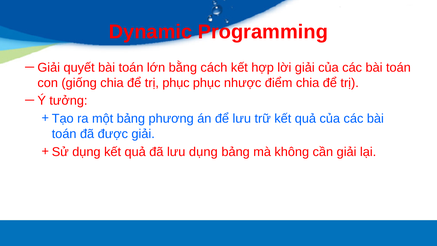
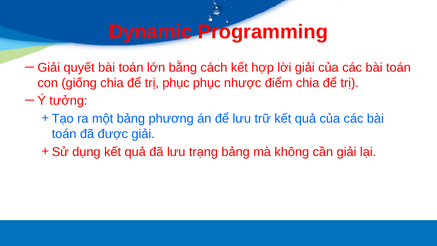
lưu dụng: dụng -> trạng
